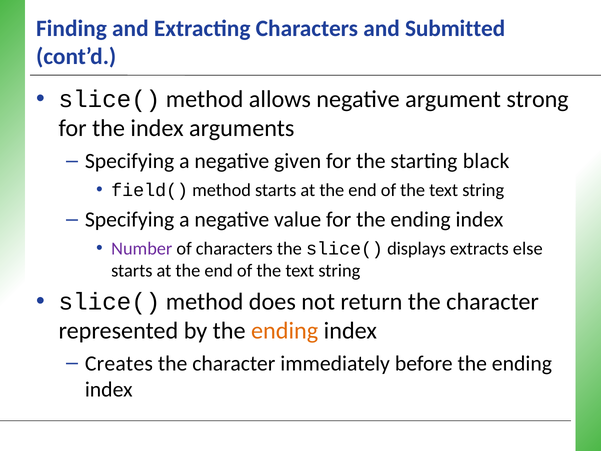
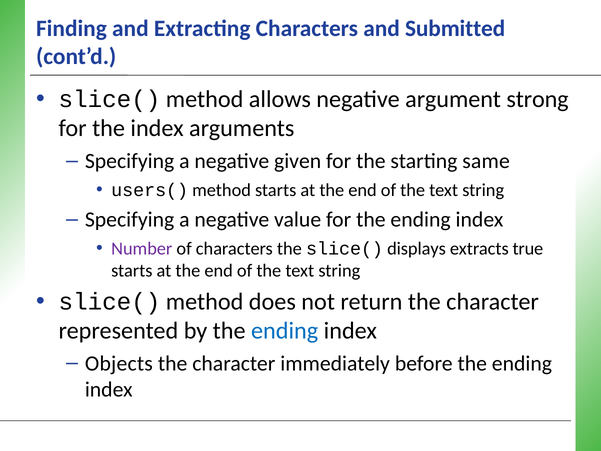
black: black -> same
field(: field( -> users(
else: else -> true
ending at (285, 331) colour: orange -> blue
Creates: Creates -> Objects
